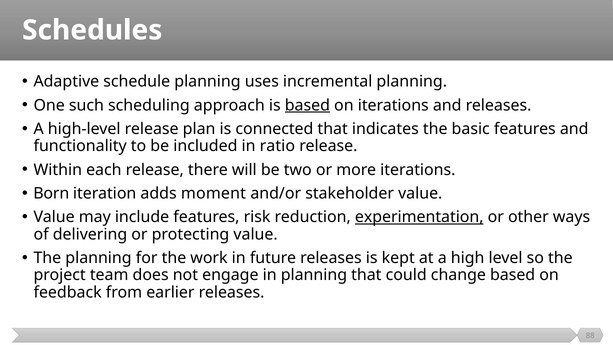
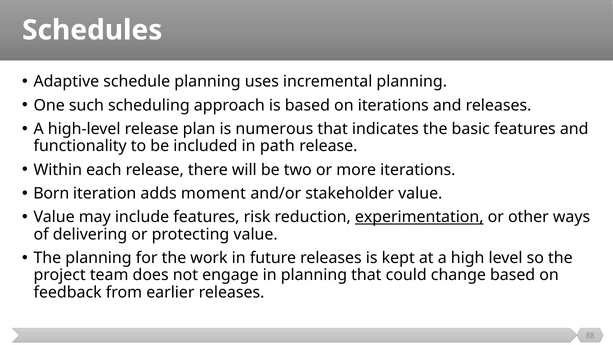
based at (307, 105) underline: present -> none
connected: connected -> numerous
ratio: ratio -> path
